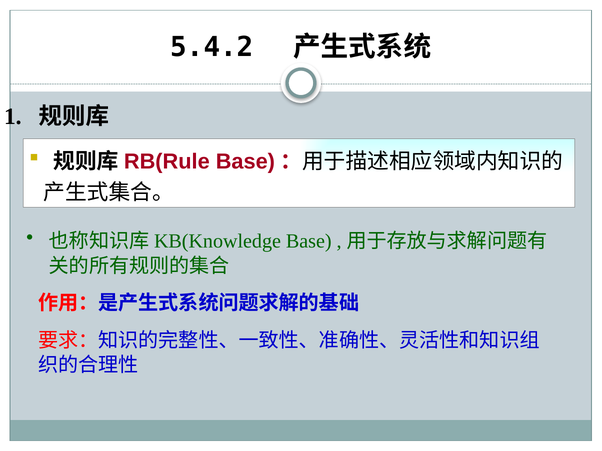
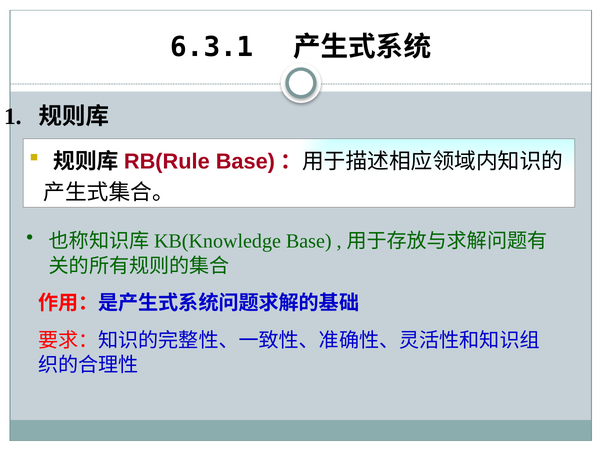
5.4.2: 5.4.2 -> 6.3.1
